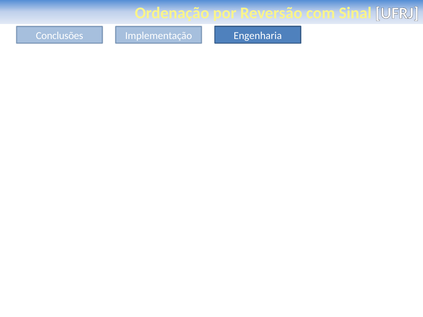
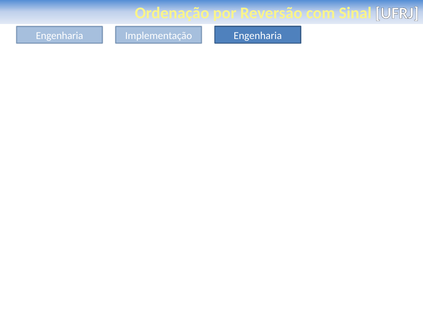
Conclusões at (60, 36): Conclusões -> Engenharia
